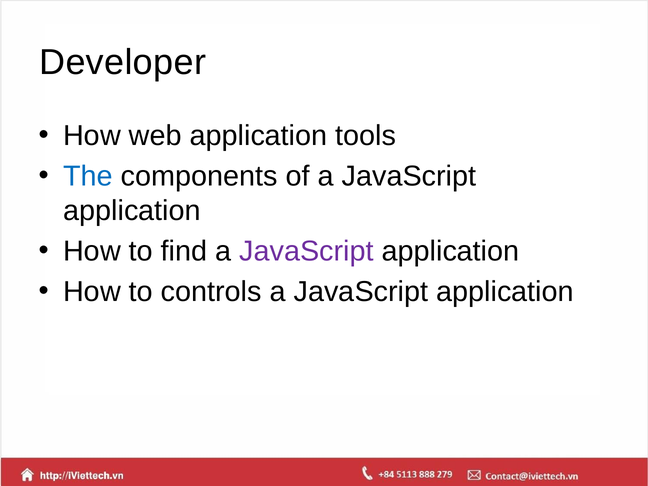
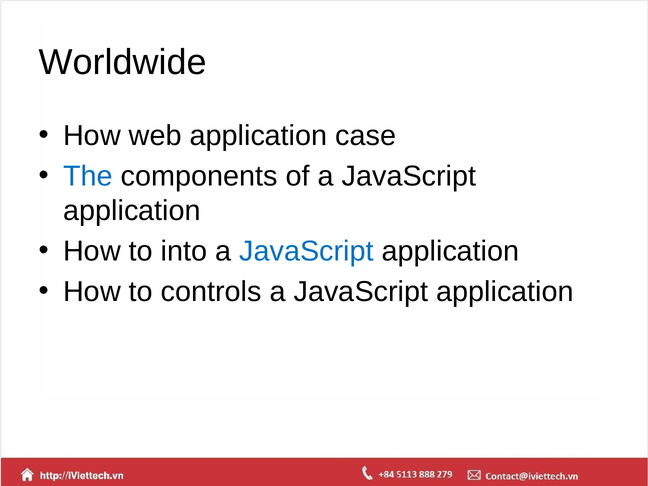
Developer: Developer -> Worldwide
tools: tools -> case
find: find -> into
JavaScript at (306, 251) colour: purple -> blue
